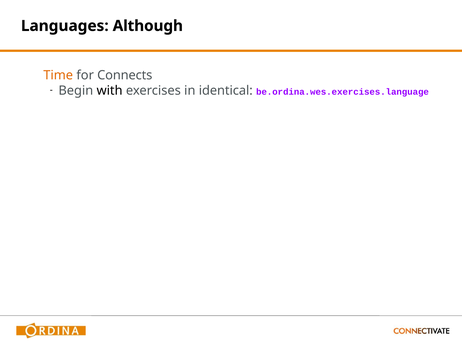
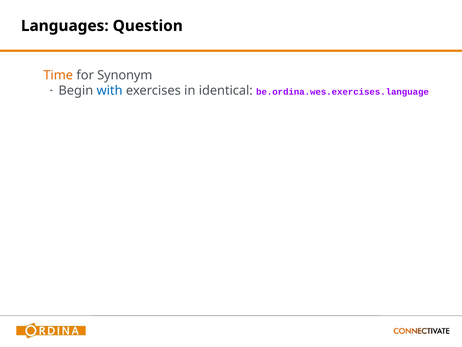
Although: Although -> Question
Connects: Connects -> Synonym
with colour: black -> blue
